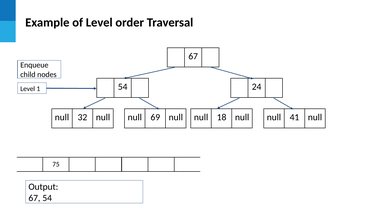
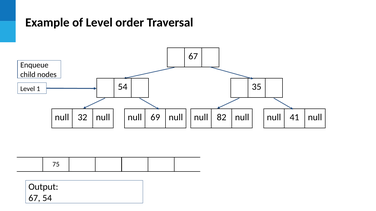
24: 24 -> 35
18: 18 -> 82
